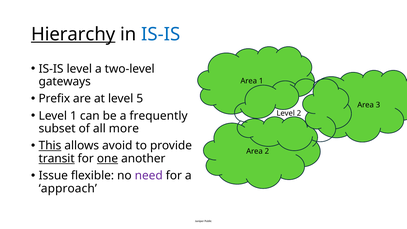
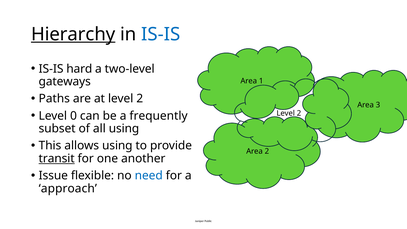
IS-IS level: level -> hard
Prefix: Prefix -> Paths
at level 5: 5 -> 2
Level 1: 1 -> 0
all more: more -> using
This underline: present -> none
allows avoid: avoid -> using
one underline: present -> none
need colour: purple -> blue
